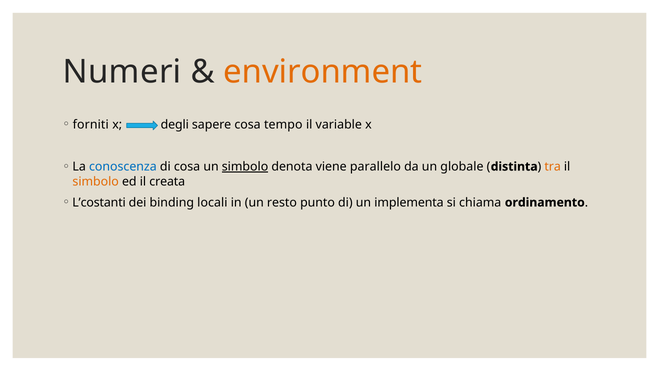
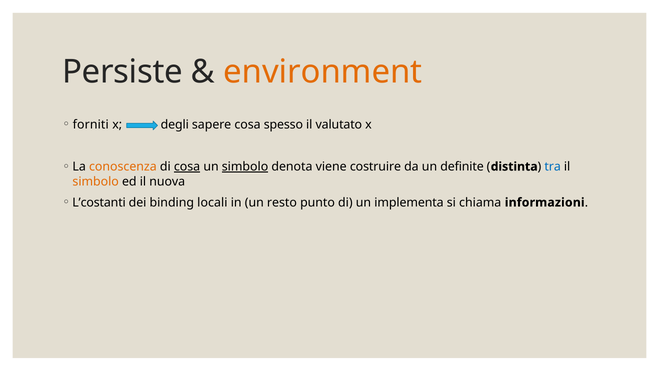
Numeri: Numeri -> Persiste
tempo: tempo -> spesso
variable: variable -> valutato
conoscenza colour: blue -> orange
cosa at (187, 166) underline: none -> present
parallelo: parallelo -> costruire
globale: globale -> definite
tra colour: orange -> blue
creata: creata -> nuova
ordinamento: ordinamento -> informazioni
